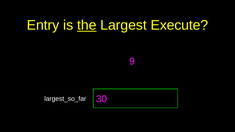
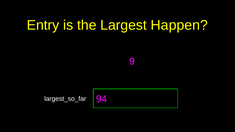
the underline: present -> none
Execute: Execute -> Happen
30: 30 -> 94
